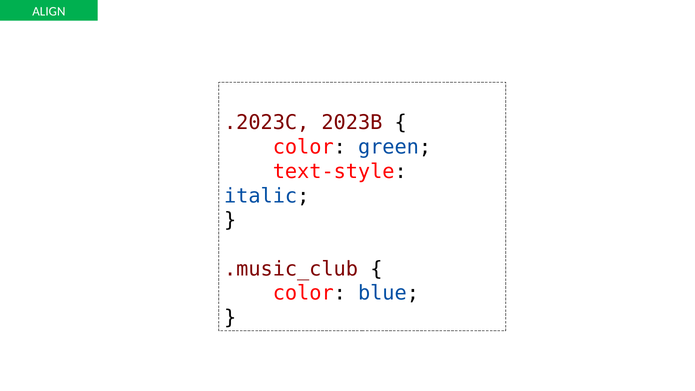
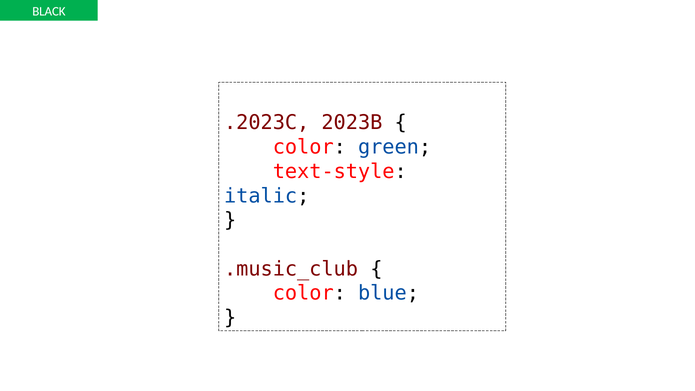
ALIGN: ALIGN -> BLACK
